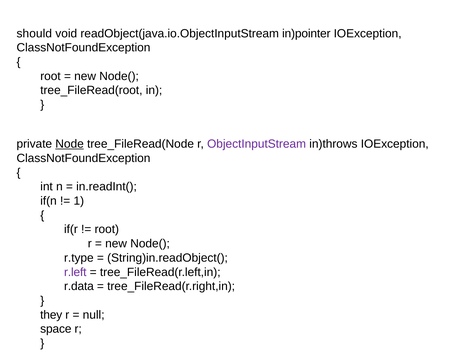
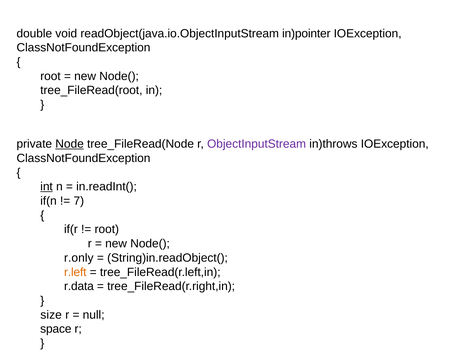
should: should -> double
int underline: none -> present
1: 1 -> 7
r.type: r.type -> r.only
r.left colour: purple -> orange
they: they -> size
